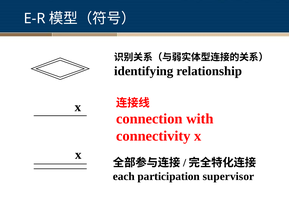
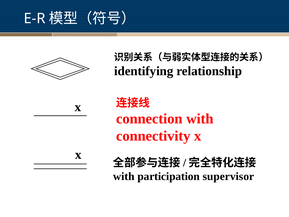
each at (124, 176): each -> with
